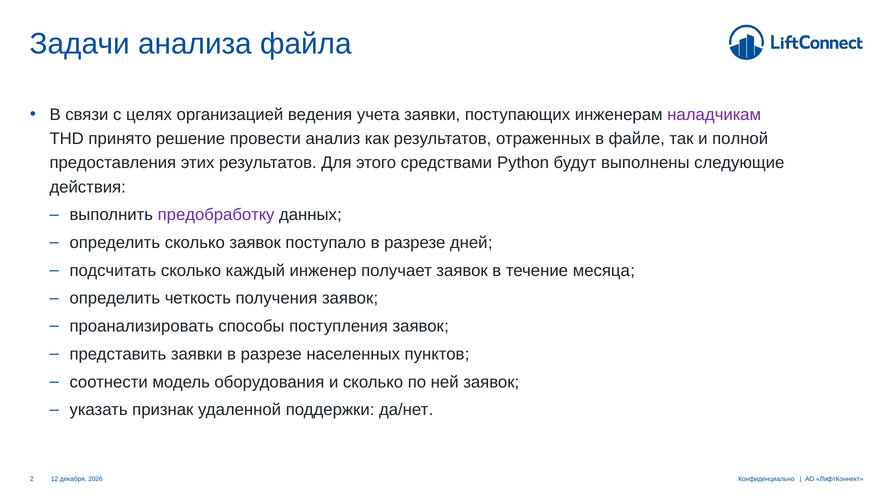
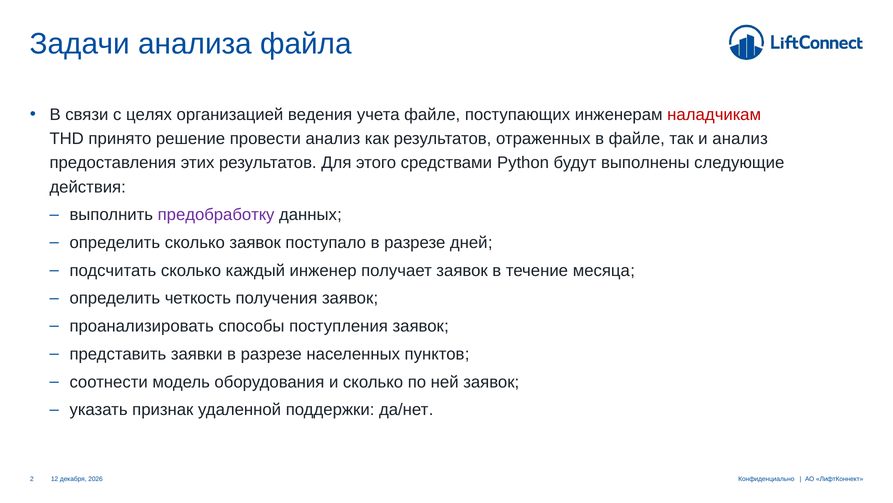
учета заявки: заявки -> файле
наладчикам colour: purple -> red
и полной: полной -> анализ
